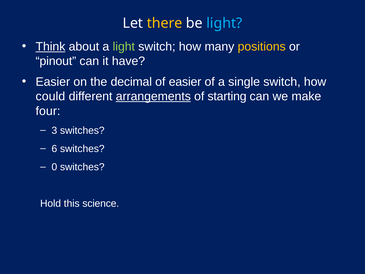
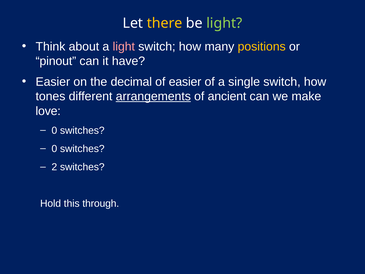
light at (224, 23) colour: light blue -> light green
Think underline: present -> none
light at (124, 46) colour: light green -> pink
could: could -> tones
starting: starting -> ancient
four: four -> love
3 at (54, 130): 3 -> 0
6 at (54, 149): 6 -> 0
0: 0 -> 2
science: science -> through
